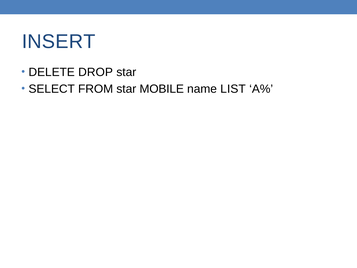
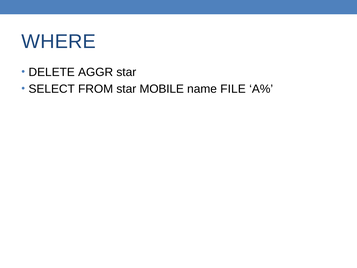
INSERT: INSERT -> WHERE
DROP: DROP -> AGGR
LIST: LIST -> FILE
